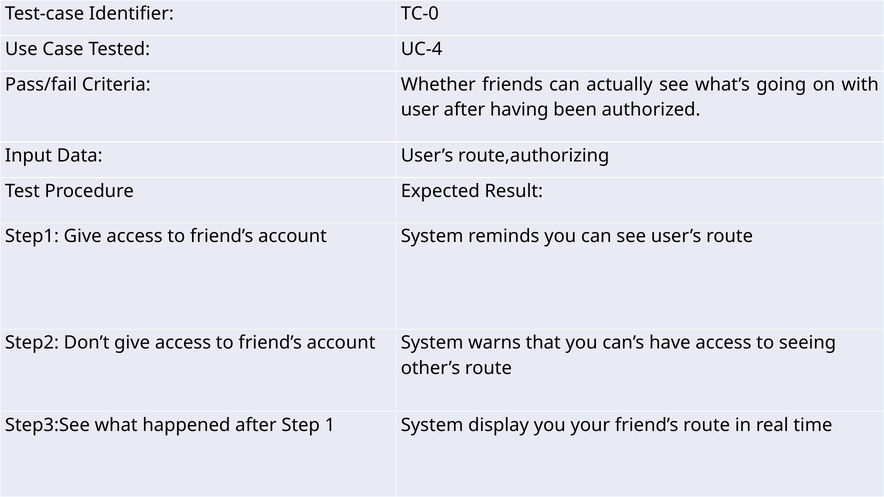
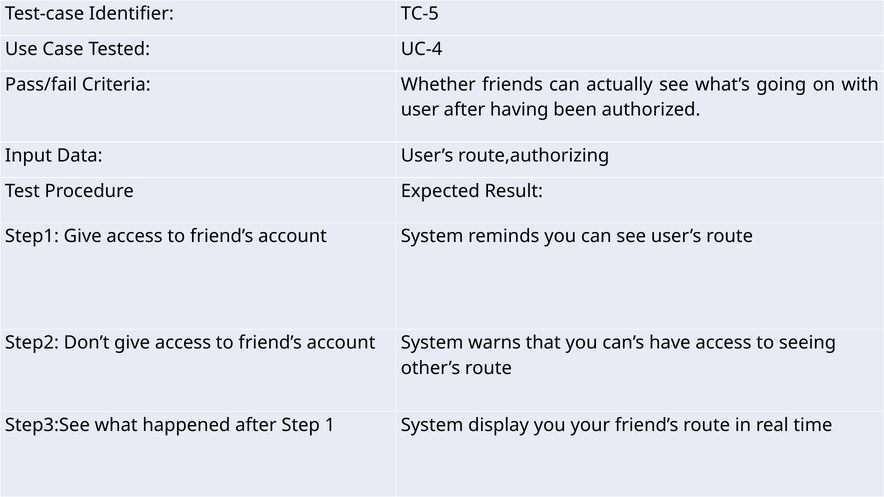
TC-0: TC-0 -> TC-5
